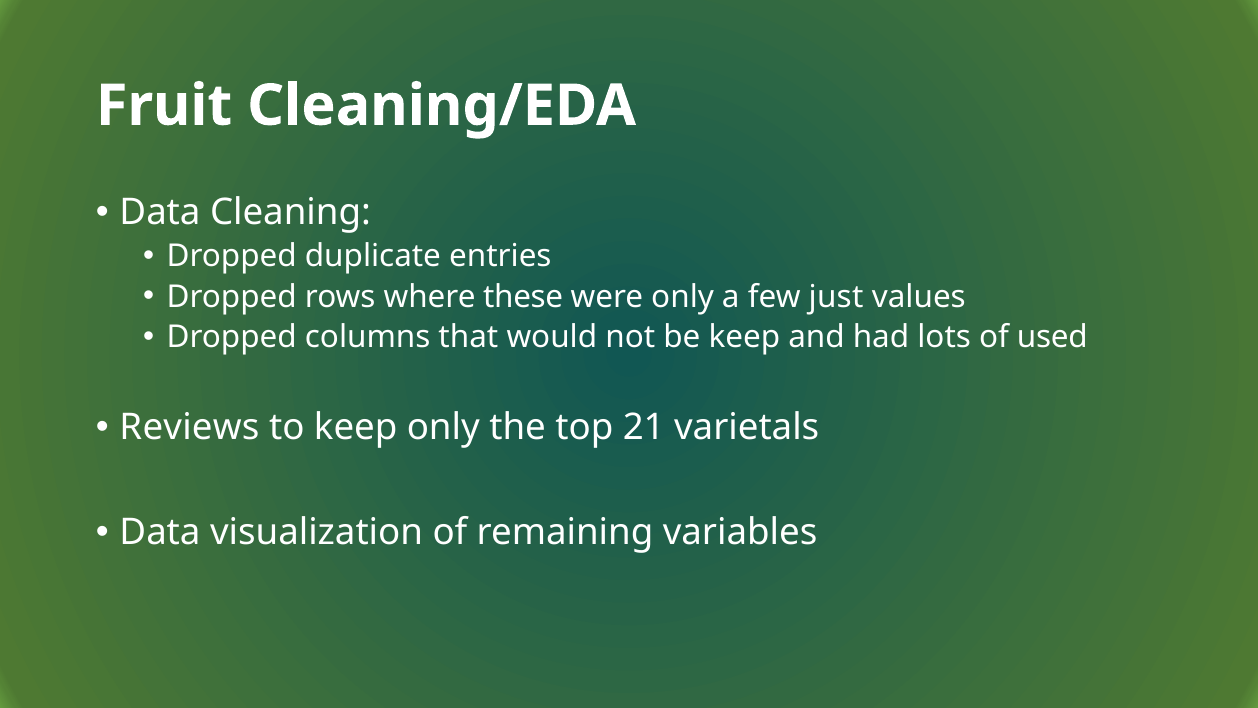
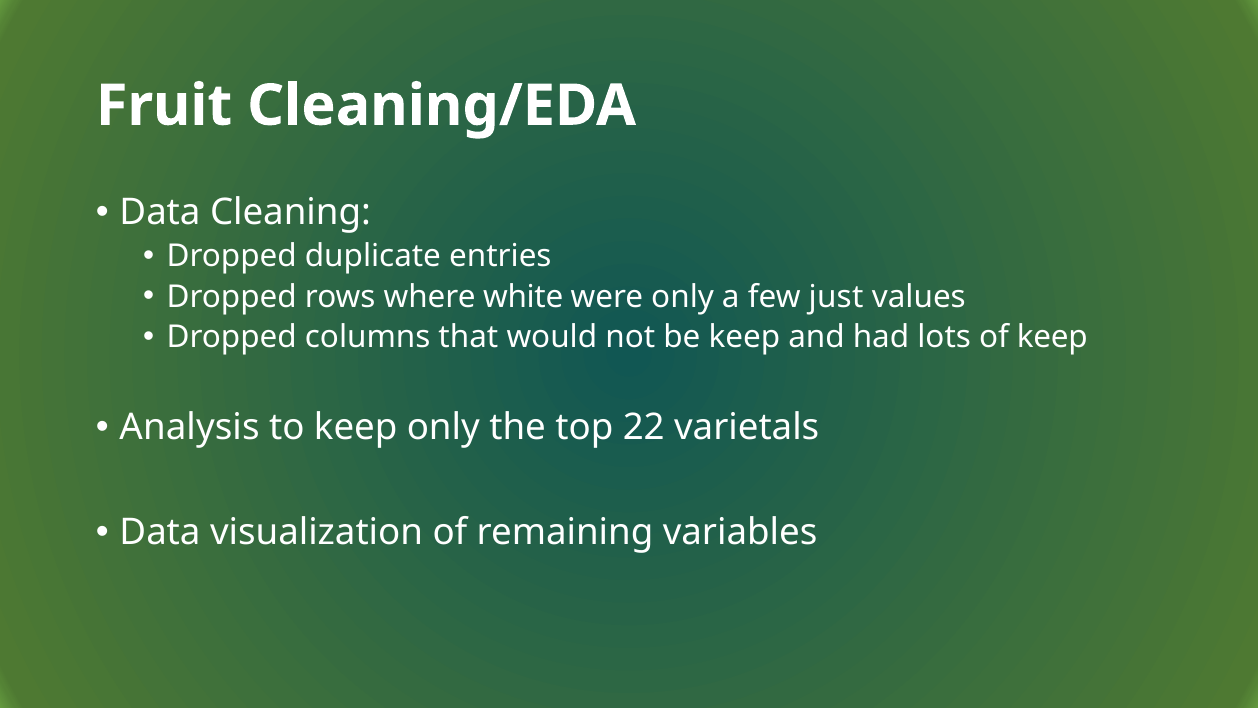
these: these -> white
of used: used -> keep
Reviews: Reviews -> Analysis
21: 21 -> 22
